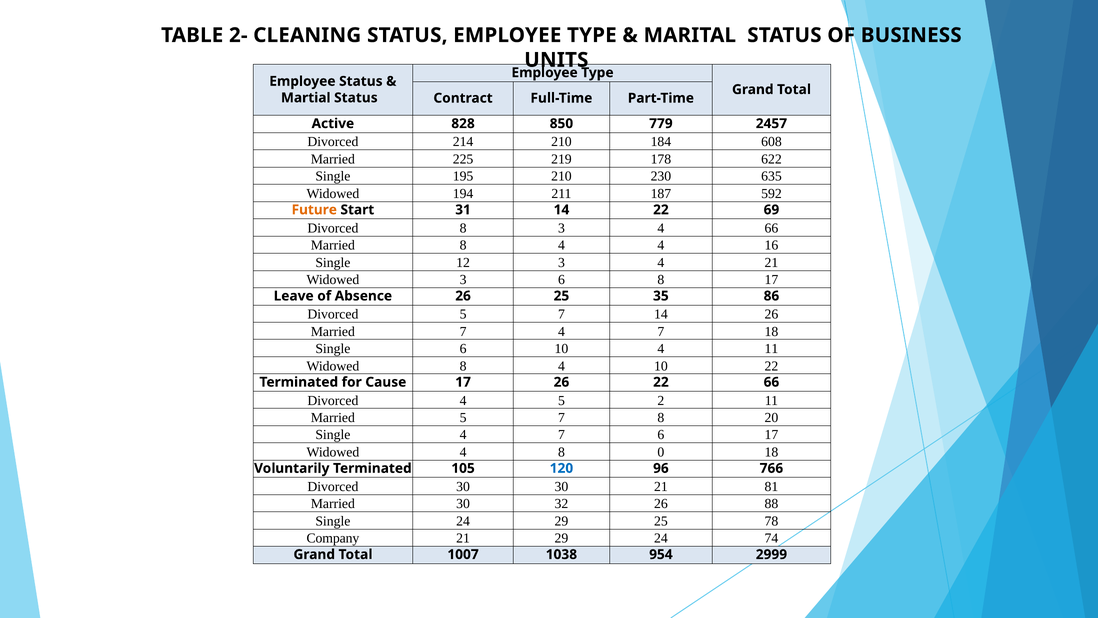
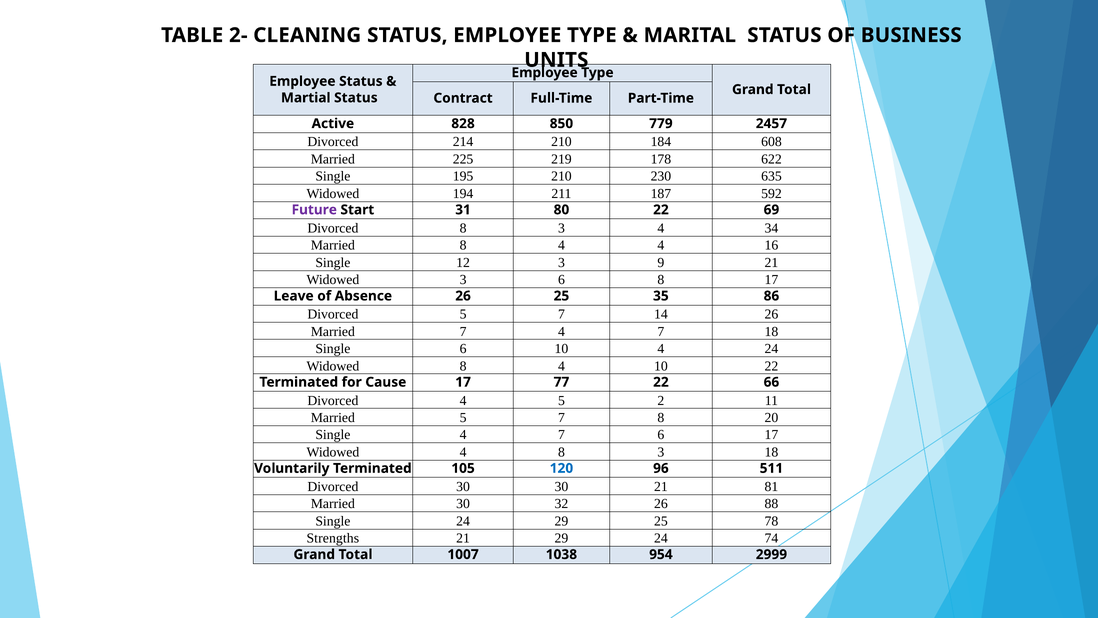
Future colour: orange -> purple
31 14: 14 -> 80
4 66: 66 -> 34
12 3 4: 4 -> 9
4 11: 11 -> 24
17 26: 26 -> 77
4 8 0: 0 -> 3
766: 766 -> 511
Company: Company -> Strengths
